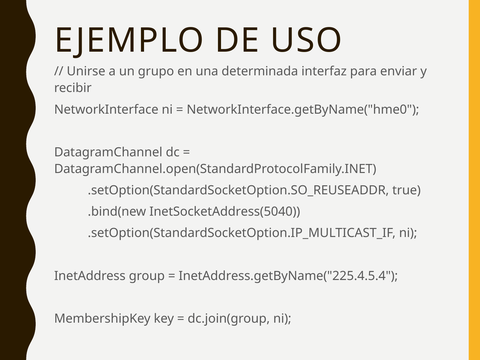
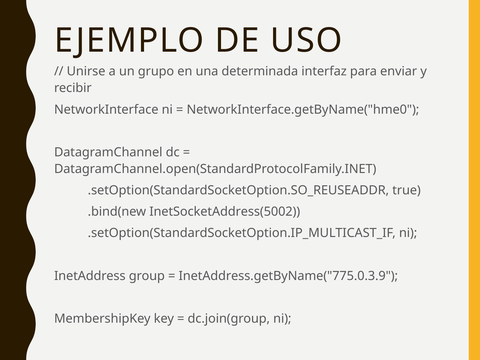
InetSocketAddress(5040: InetSocketAddress(5040 -> InetSocketAddress(5002
InetAddress.getByName("225.4.5.4: InetAddress.getByName("225.4.5.4 -> InetAddress.getByName("775.0.3.9
